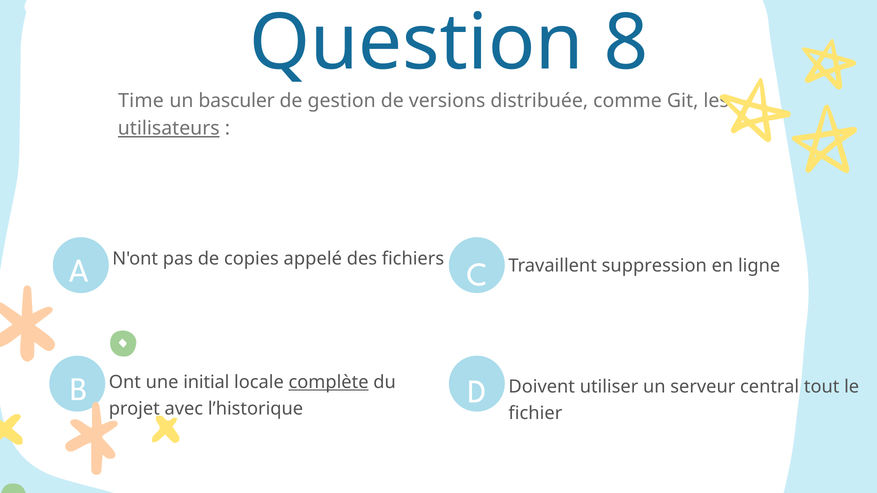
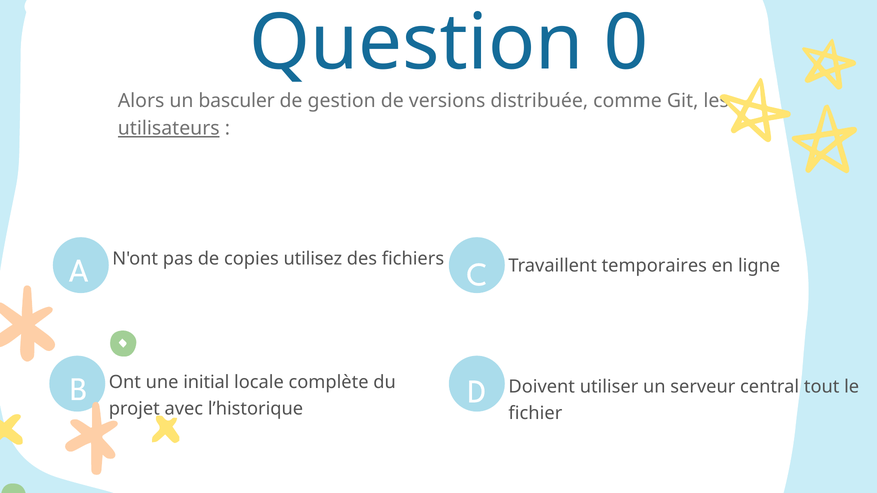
8: 8 -> 0
Time: Time -> Alors
appelé: appelé -> utilisez
suppression: suppression -> temporaires
complète underline: present -> none
